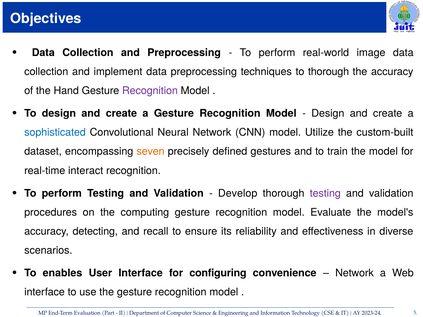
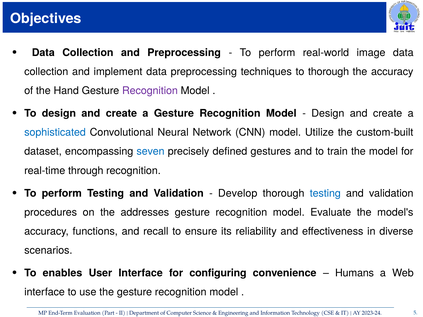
seven colour: orange -> blue
interact: interact -> through
testing at (325, 193) colour: purple -> blue
computing: computing -> addresses
detecting: detecting -> functions
Network at (354, 273): Network -> Humans
